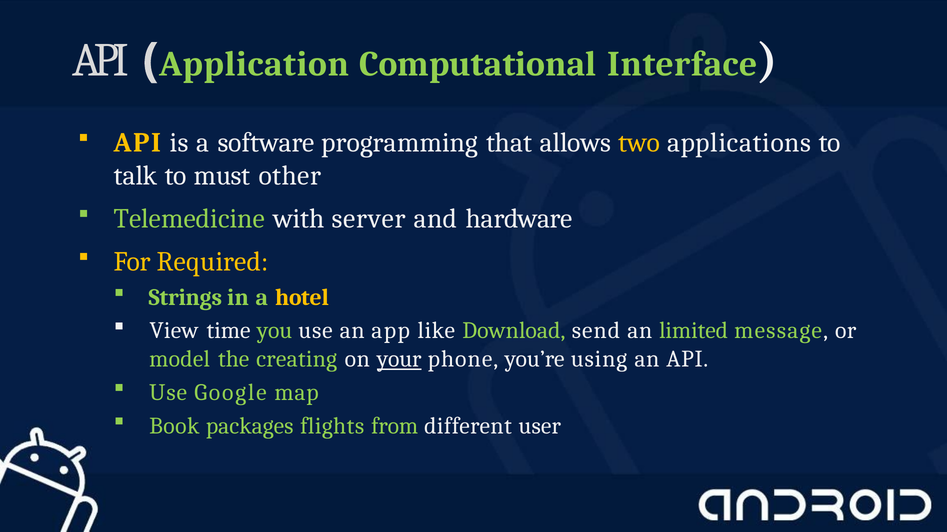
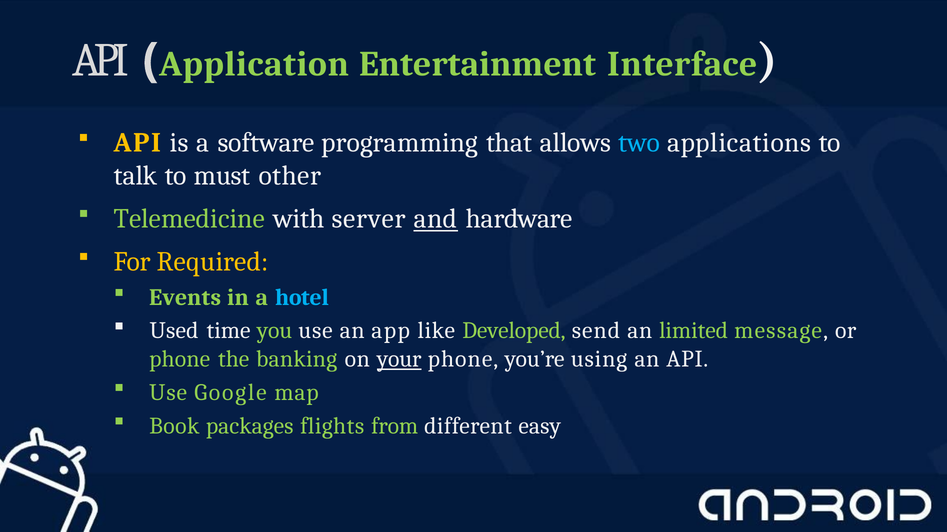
Computational: Computational -> Entertainment
two colour: yellow -> light blue
and underline: none -> present
Strings: Strings -> Events
hotel colour: yellow -> light blue
View: View -> Used
Download: Download -> Developed
model at (180, 359): model -> phone
creating: creating -> banking
user: user -> easy
